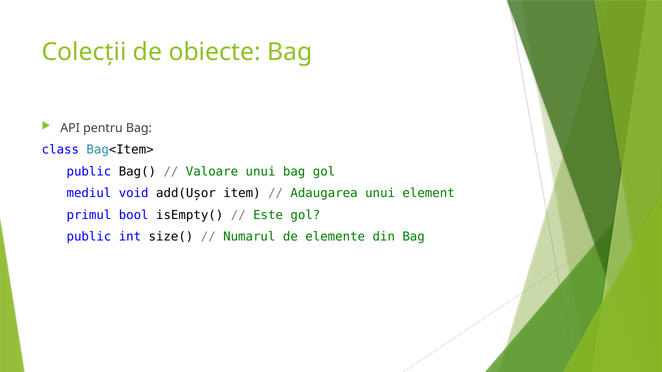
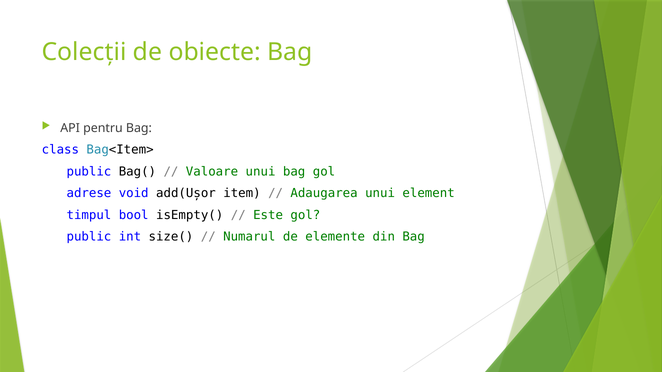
mediul: mediul -> adrese
primul: primul -> timpul
